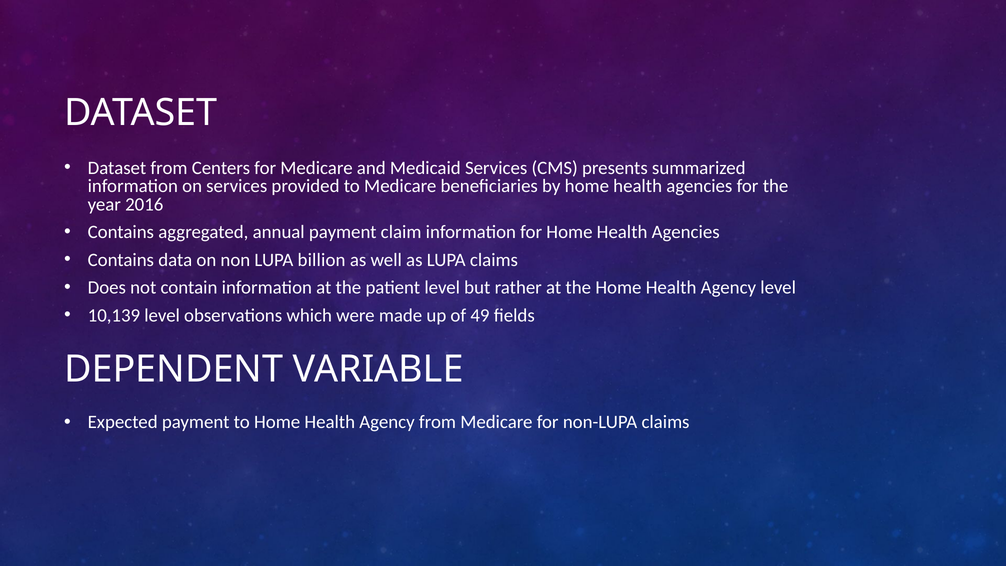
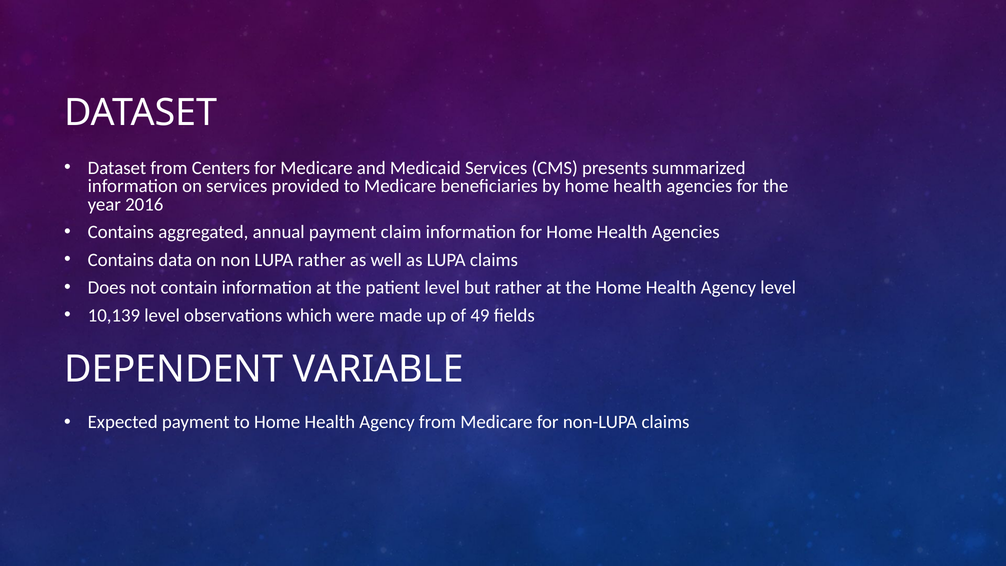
LUPA billion: billion -> rather
